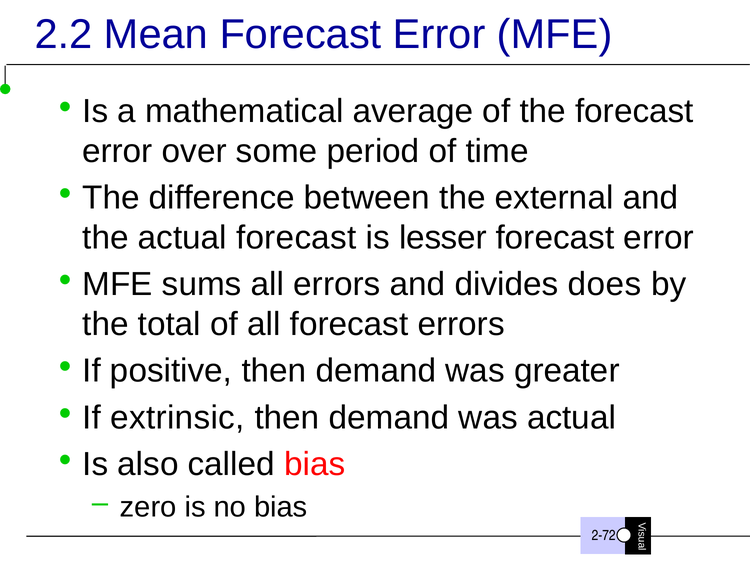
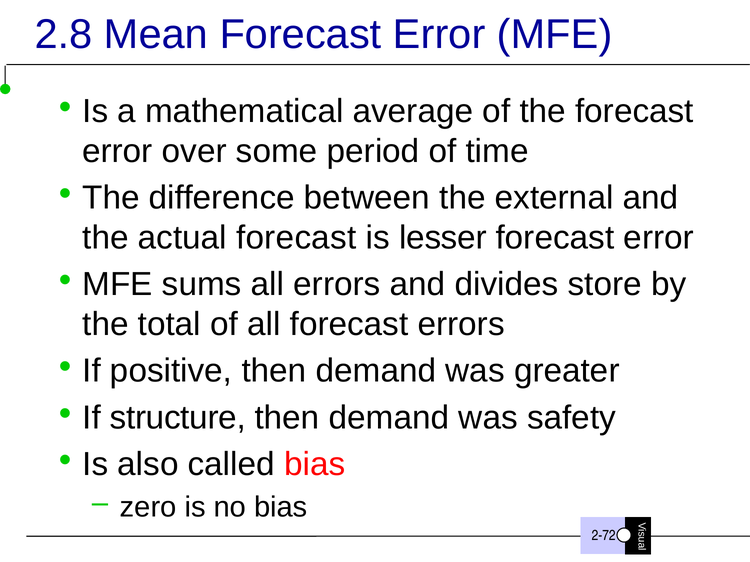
2.2: 2.2 -> 2.8
does: does -> store
extrinsic: extrinsic -> structure
was actual: actual -> safety
